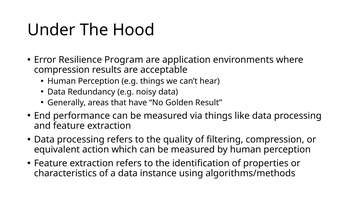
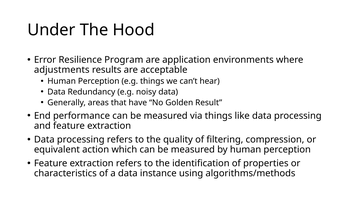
compression at (62, 70): compression -> adjustments
